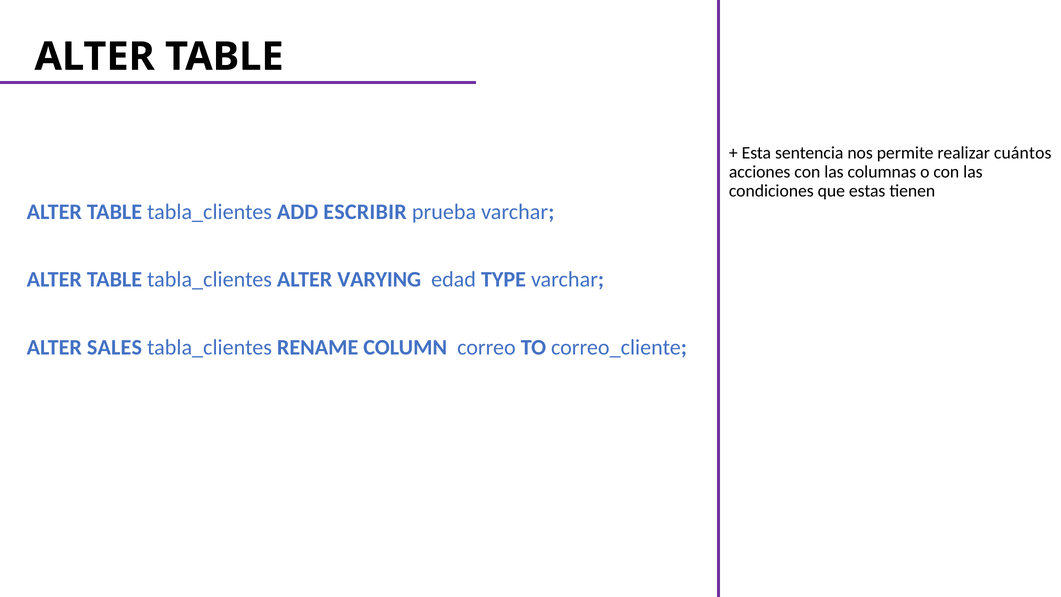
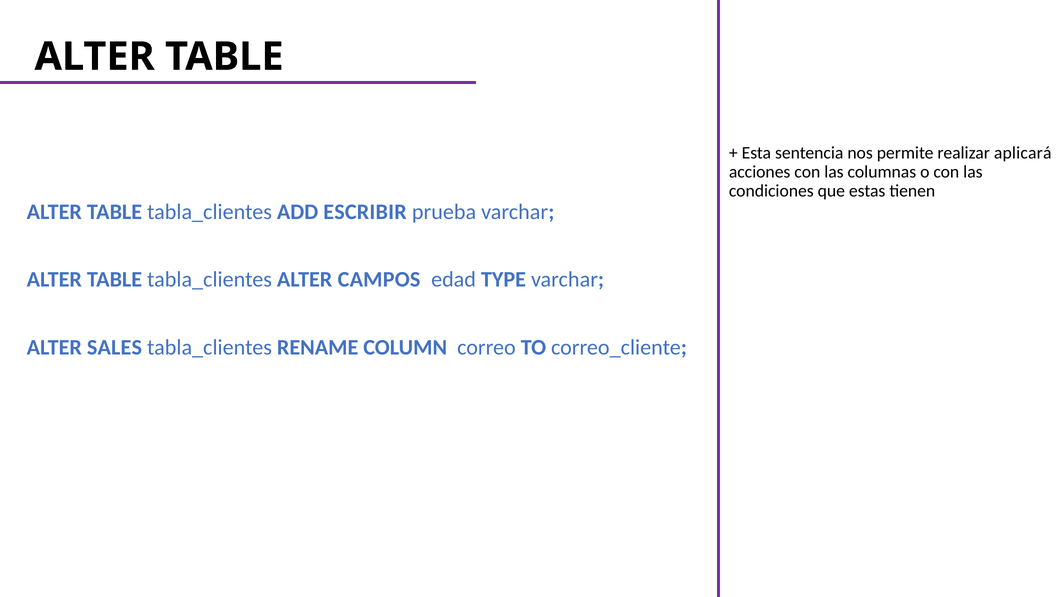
cuántos: cuántos -> aplicará
VARYING: VARYING -> CAMPOS
